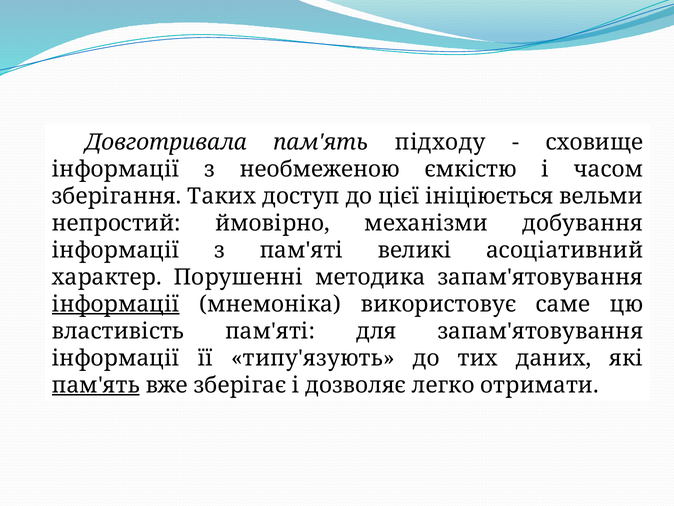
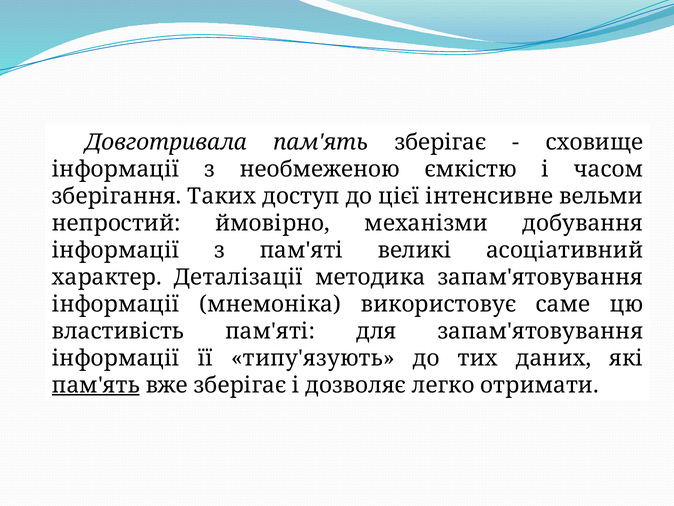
пам'ять підходу: підходу -> зберігає
ініціюється: ініціюється -> інтенсивне
Порушенні: Порушенні -> Деталізації
інформації at (116, 304) underline: present -> none
